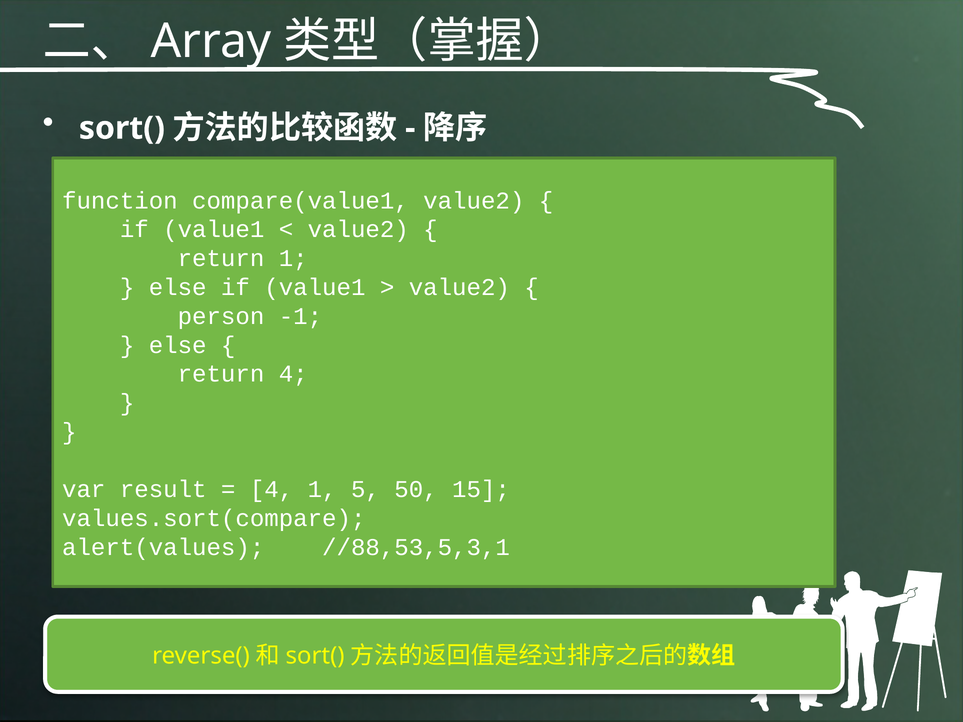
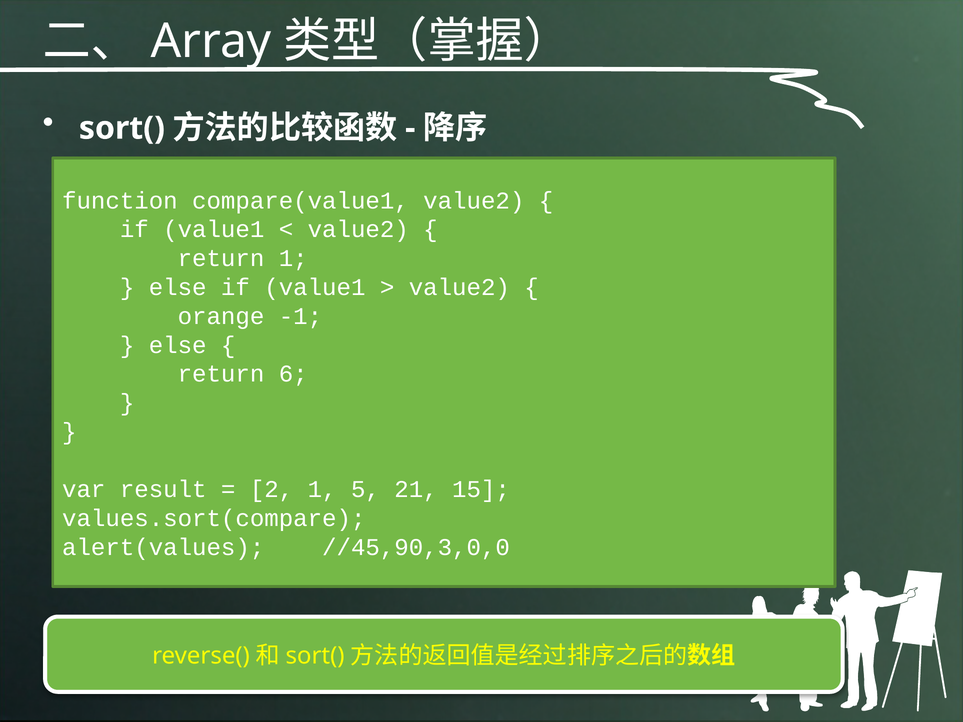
person: person -> orange
return 4: 4 -> 6
4 at (272, 490): 4 -> 2
50: 50 -> 21
//88,53,5,3,1: //88,53,5,3,1 -> //45,90,3,0,0
